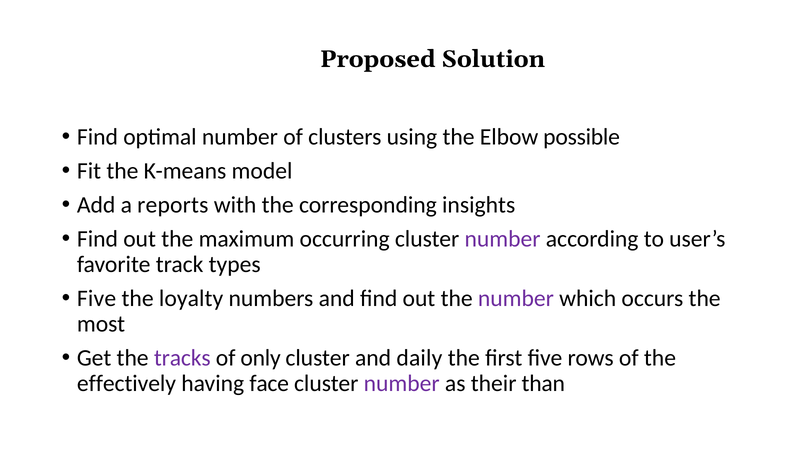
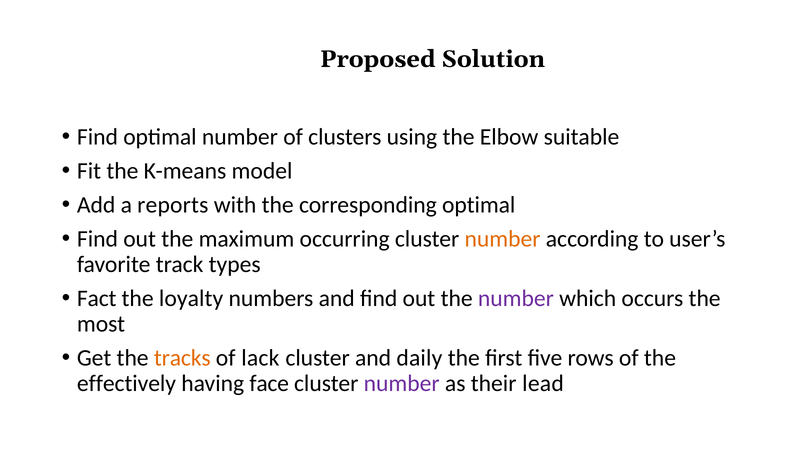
possible: possible -> suitable
corresponding insights: insights -> optimal
number at (503, 239) colour: purple -> orange
Five at (97, 298): Five -> Fact
tracks colour: purple -> orange
only: only -> lack
than: than -> lead
